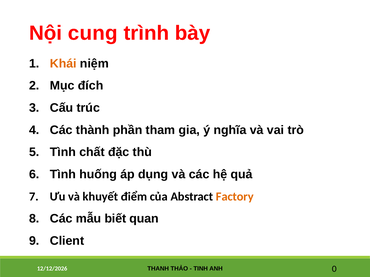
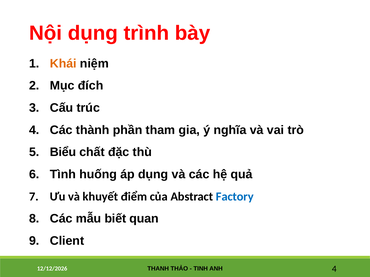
Nội cung: cung -> dụng
Tình at (63, 152): Tình -> Biểu
Factory colour: orange -> blue
ANH 0: 0 -> 4
